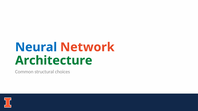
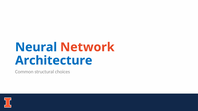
Architecture colour: green -> blue
